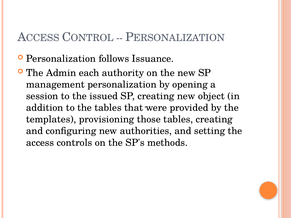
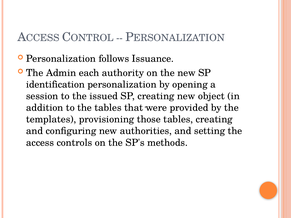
management: management -> identification
